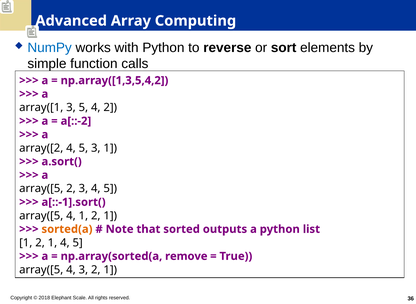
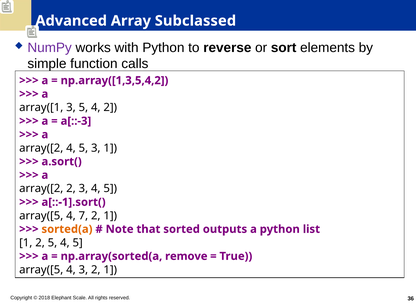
Computing: Computing -> Subclassed
NumPy colour: blue -> purple
a[::-2: a[::-2 -> a[::-3
array([5 at (41, 189): array([5 -> array([2
4 1: 1 -> 7
1 at (52, 243): 1 -> 5
